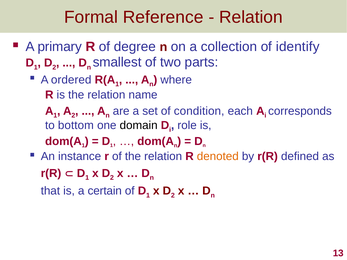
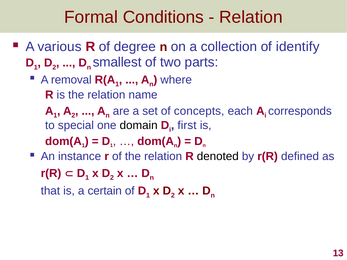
Reference: Reference -> Conditions
primary: primary -> various
ordered: ordered -> removal
condition: condition -> concepts
bottom: bottom -> special
role: role -> first
denoted colour: orange -> black
